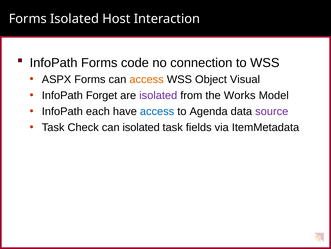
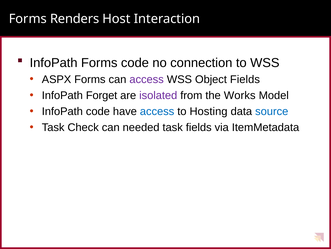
Forms Isolated: Isolated -> Renders
access at (147, 79) colour: orange -> purple
Object Visual: Visual -> Fields
InfoPath each: each -> code
Agenda: Agenda -> Hosting
source colour: purple -> blue
can isolated: isolated -> needed
